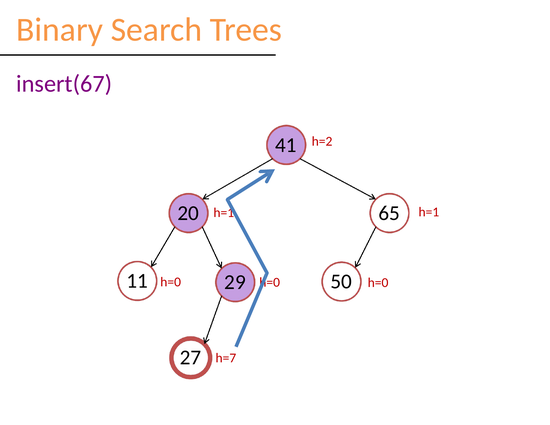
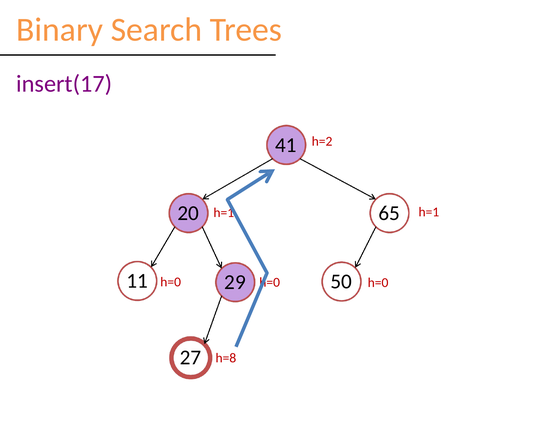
insert(67: insert(67 -> insert(17
h=7: h=7 -> h=8
